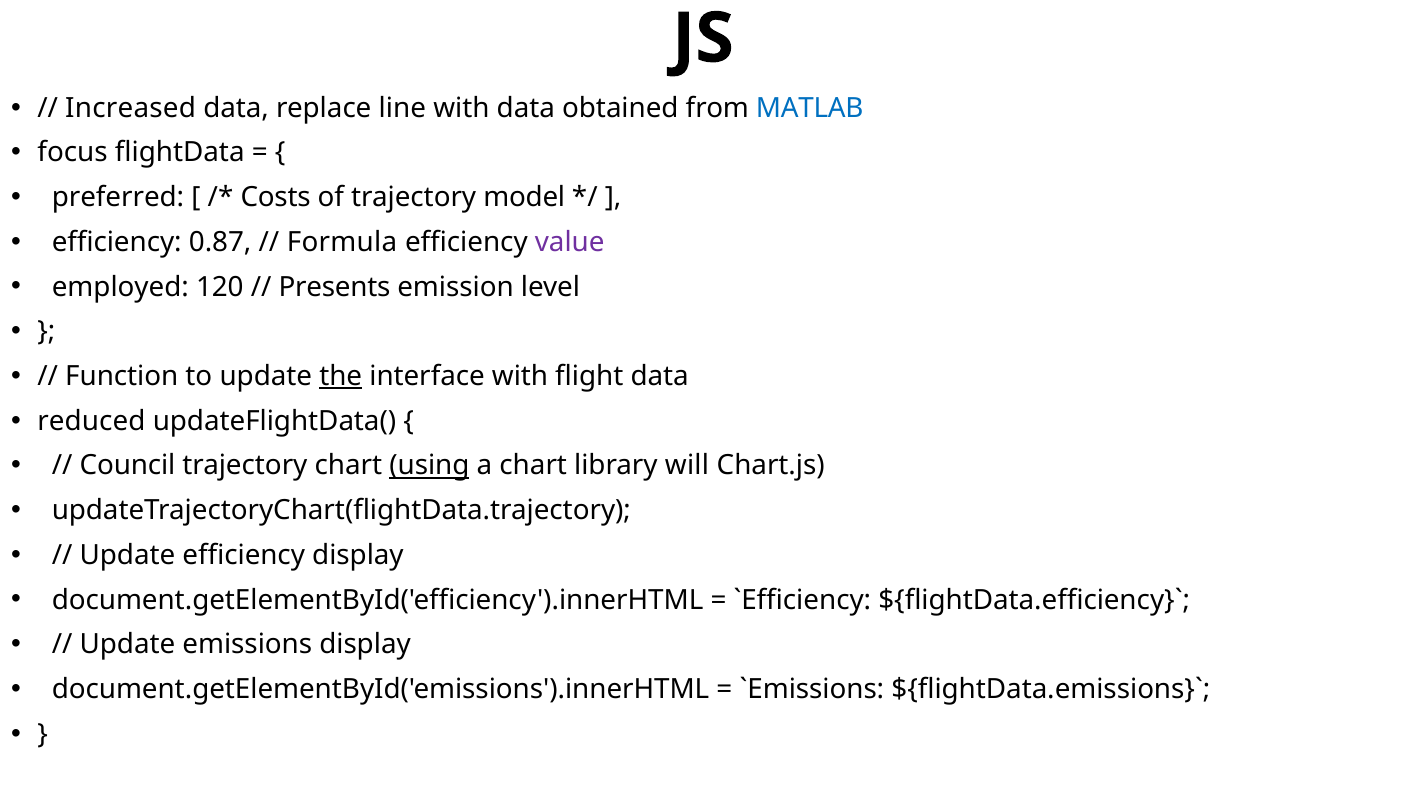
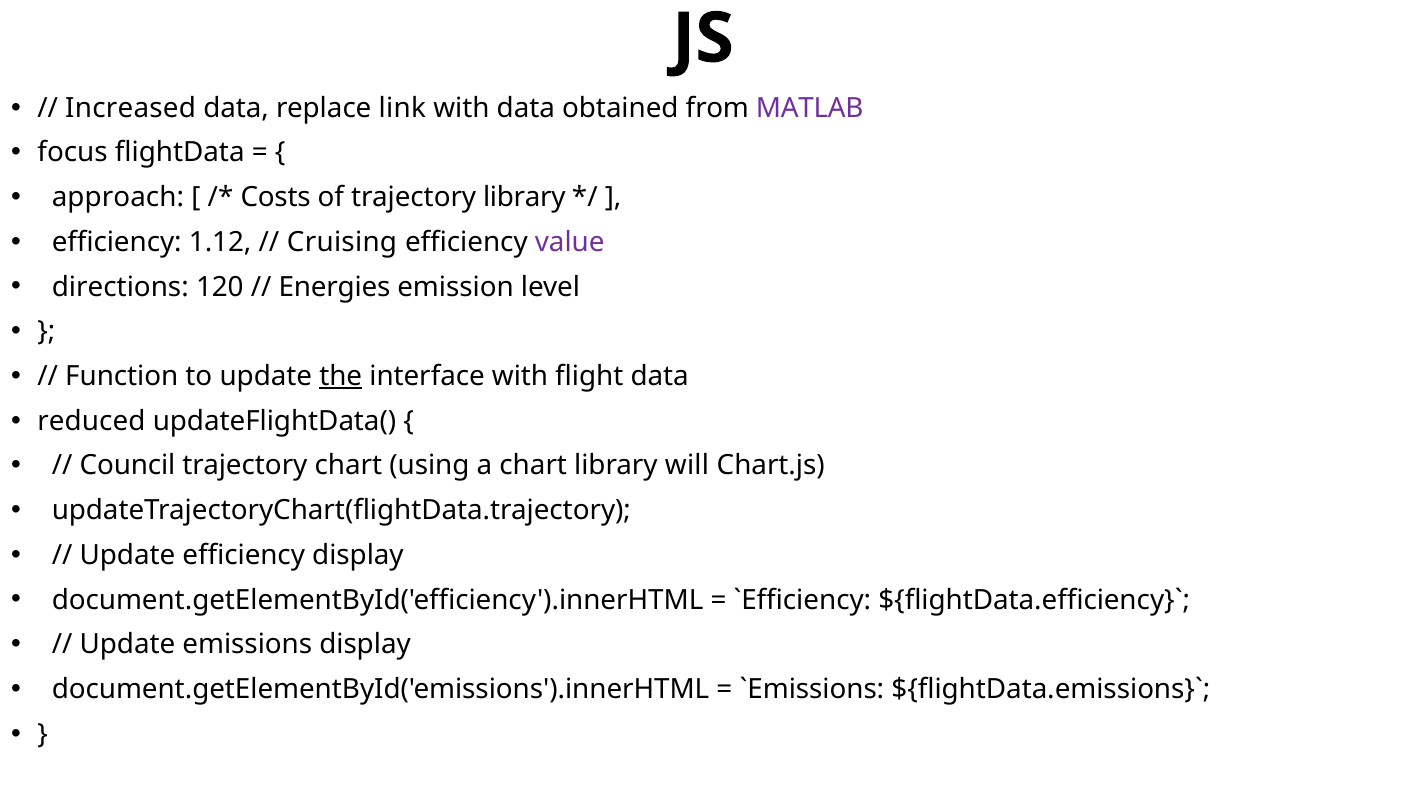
line: line -> link
MATLAB colour: blue -> purple
preferred: preferred -> approach
trajectory model: model -> library
0.87: 0.87 -> 1.12
Formula: Formula -> Cruising
employed: employed -> directions
Presents: Presents -> Energies
using underline: present -> none
